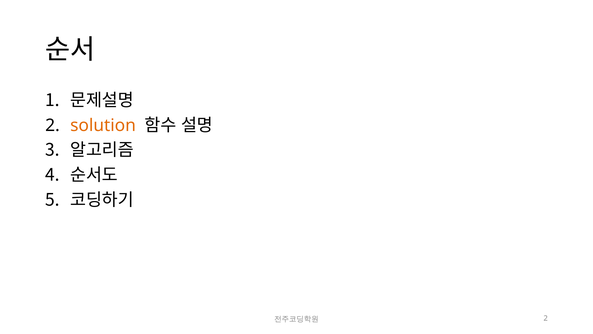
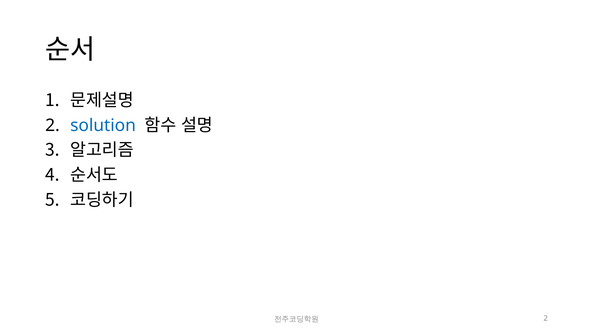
solution colour: orange -> blue
